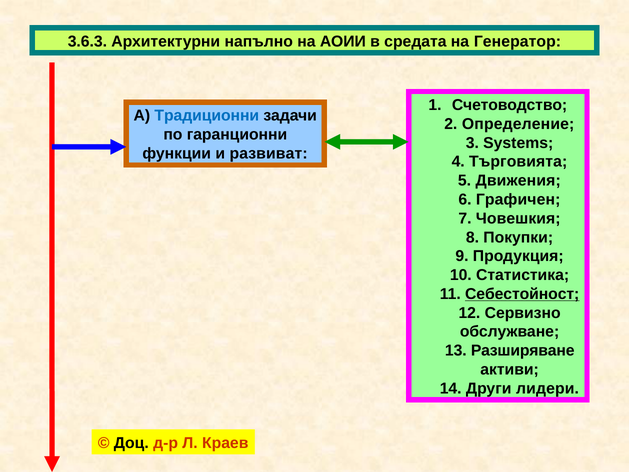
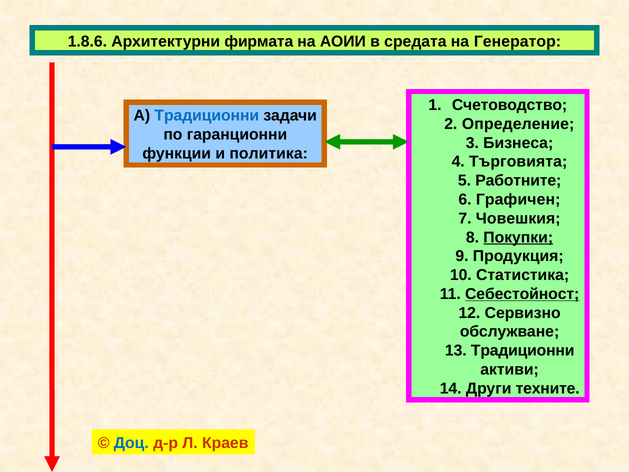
3.6.3: 3.6.3 -> 1.8.6
напълно: напълно -> фирмата
Systems: Systems -> Бизнеса
развиват: развиват -> политика
Движения: Движения -> Работните
Покупки underline: none -> present
13 Разширяване: Разширяване -> Традиционни
лидери: лидери -> техните
Доц colour: black -> blue
